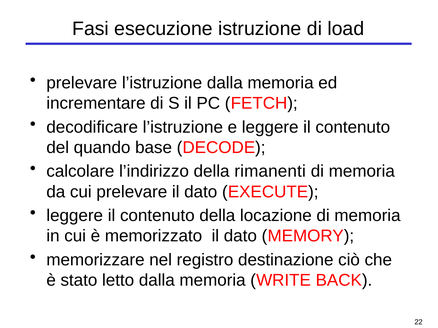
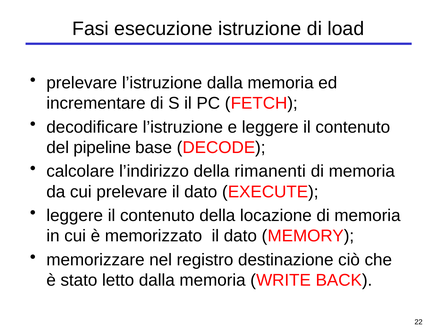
quando: quando -> pipeline
